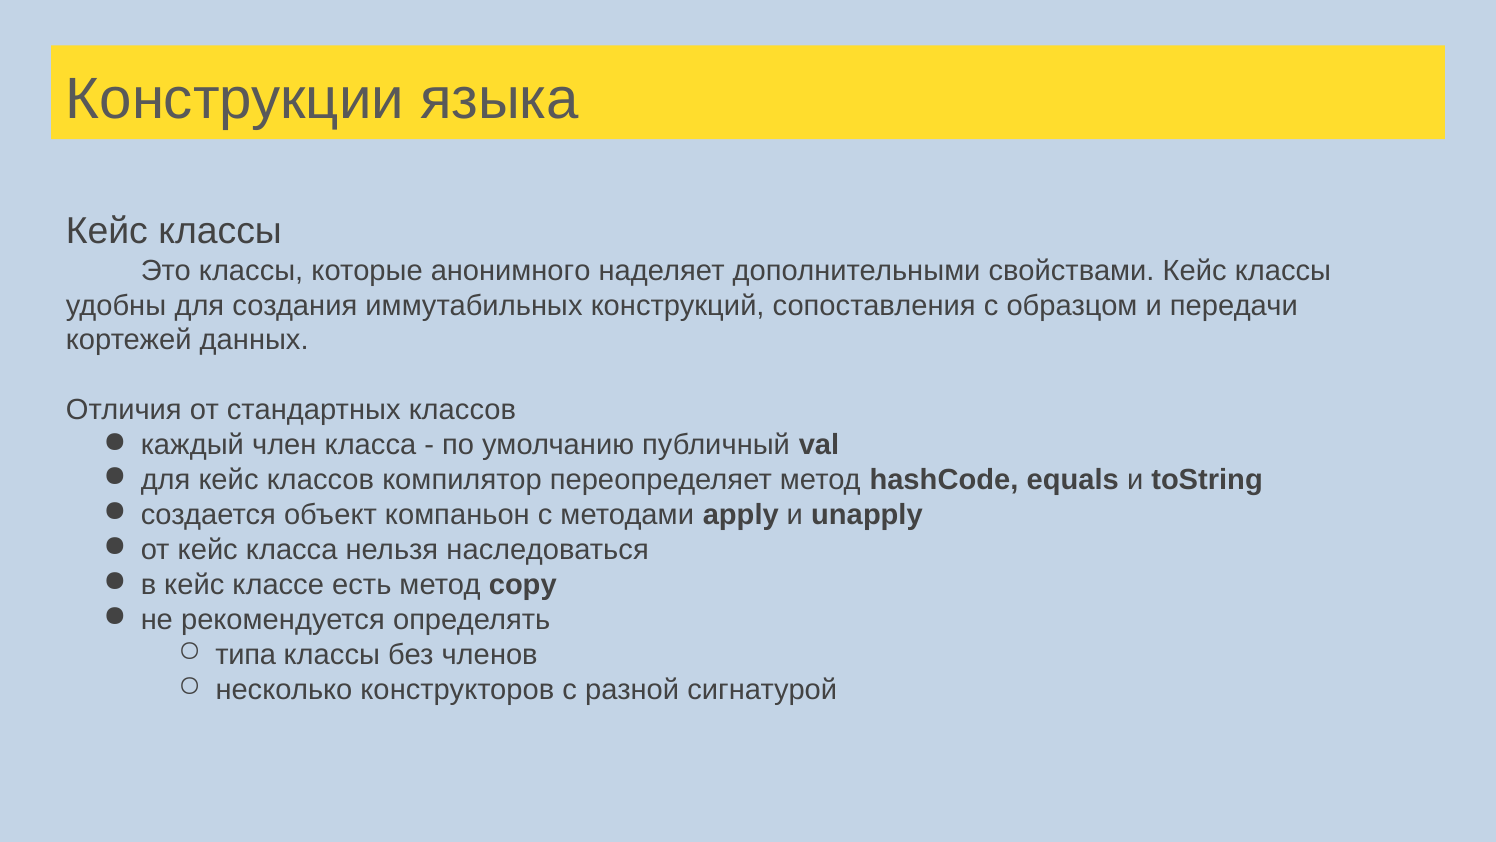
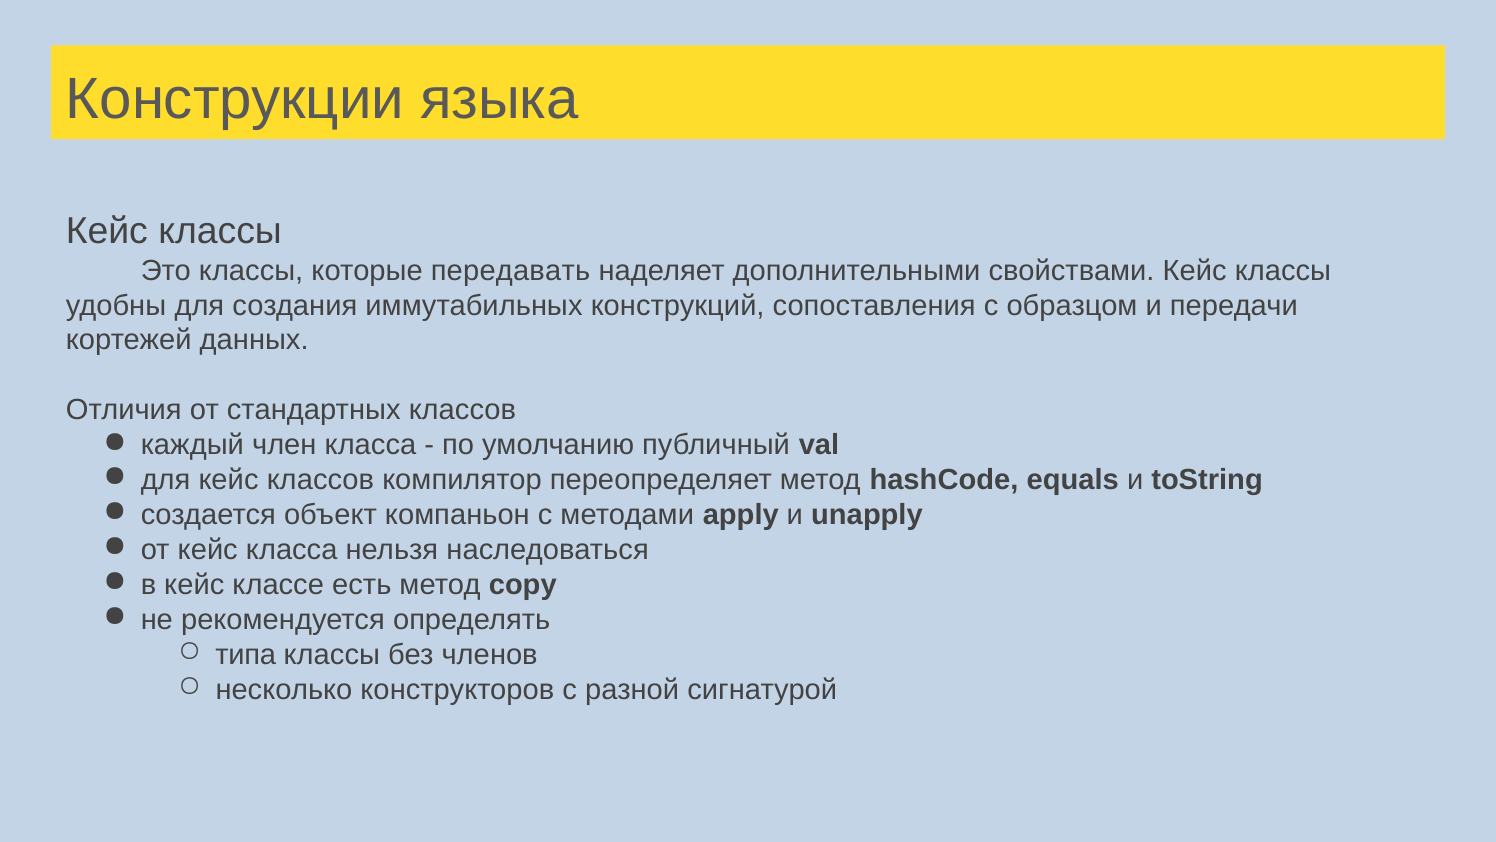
анонимного: анонимного -> передавать
